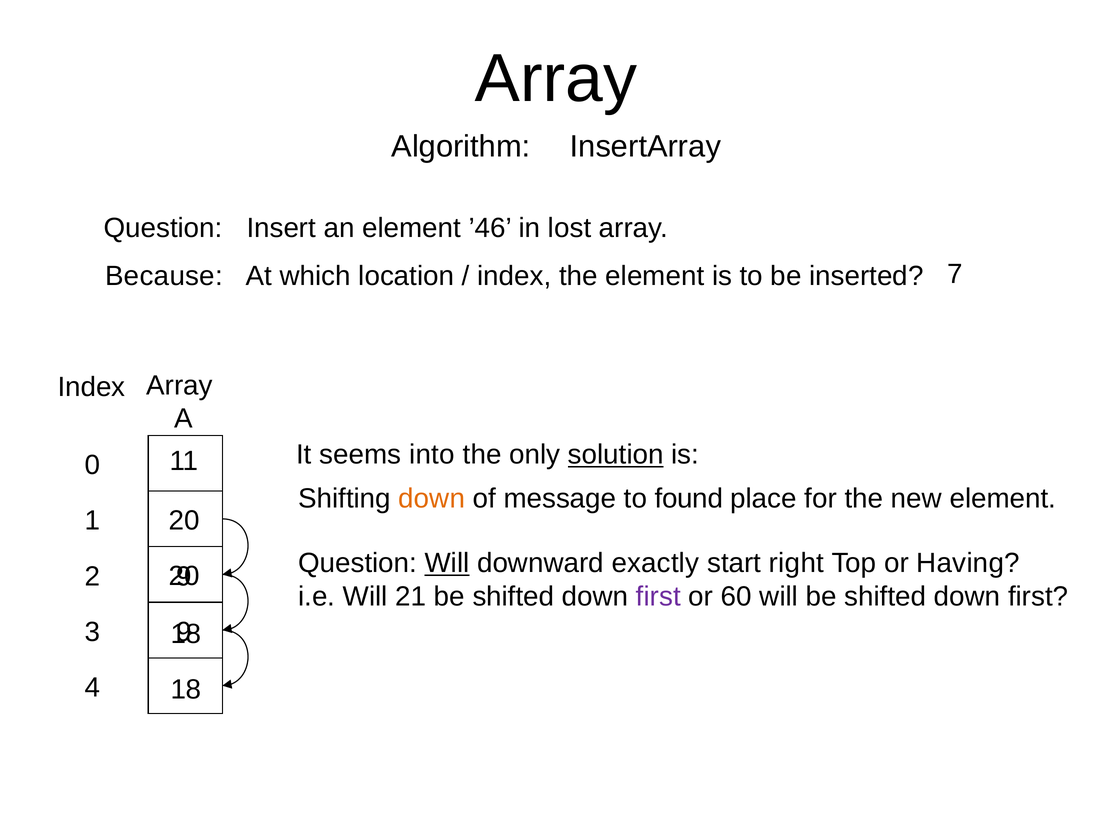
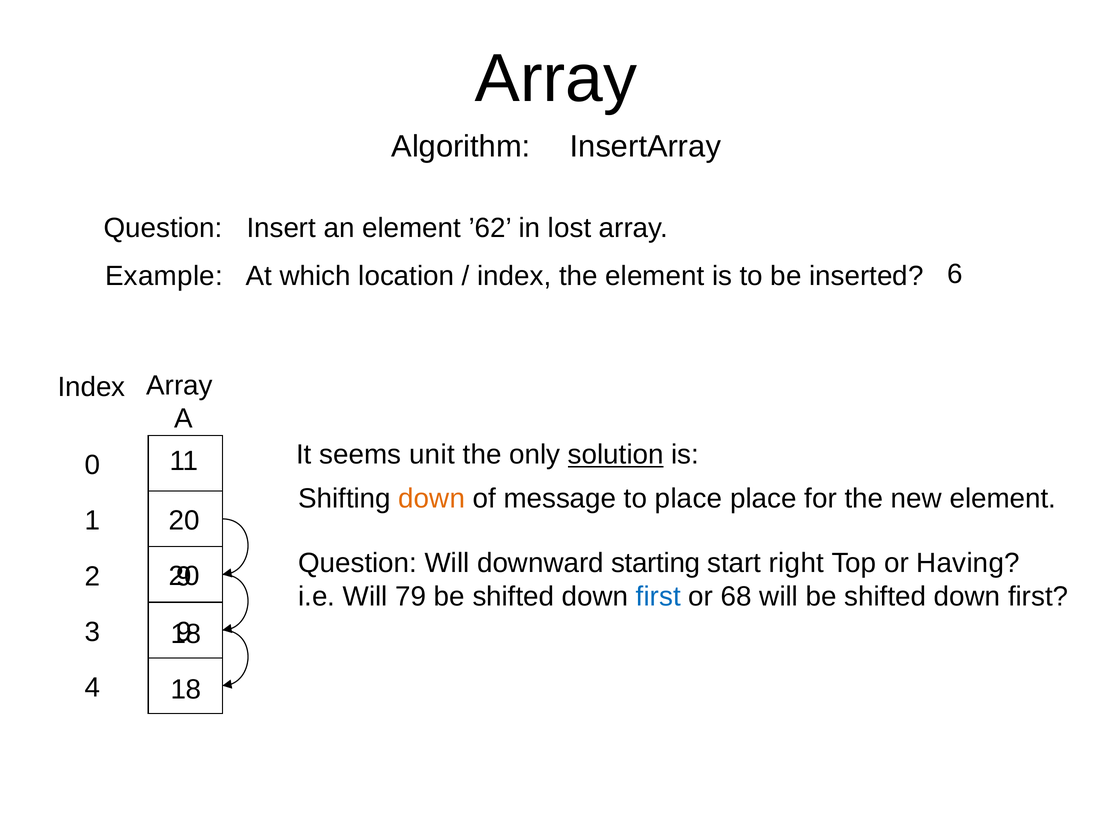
’46: ’46 -> ’62
Because: Because -> Example
7: 7 -> 6
into: into -> unit
to found: found -> place
Will at (447, 563) underline: present -> none
exactly: exactly -> starting
21: 21 -> 79
first at (658, 597) colour: purple -> blue
60: 60 -> 68
